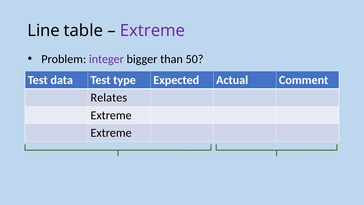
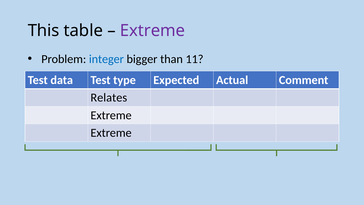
Line: Line -> This
integer colour: purple -> blue
50: 50 -> 11
